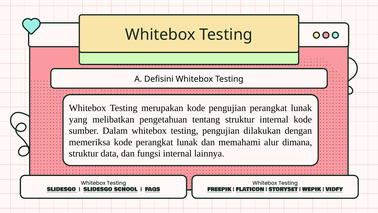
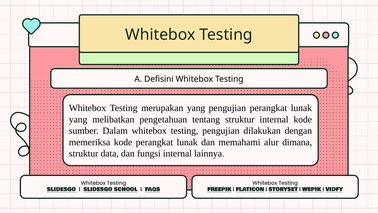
merupakan kode: kode -> yang
